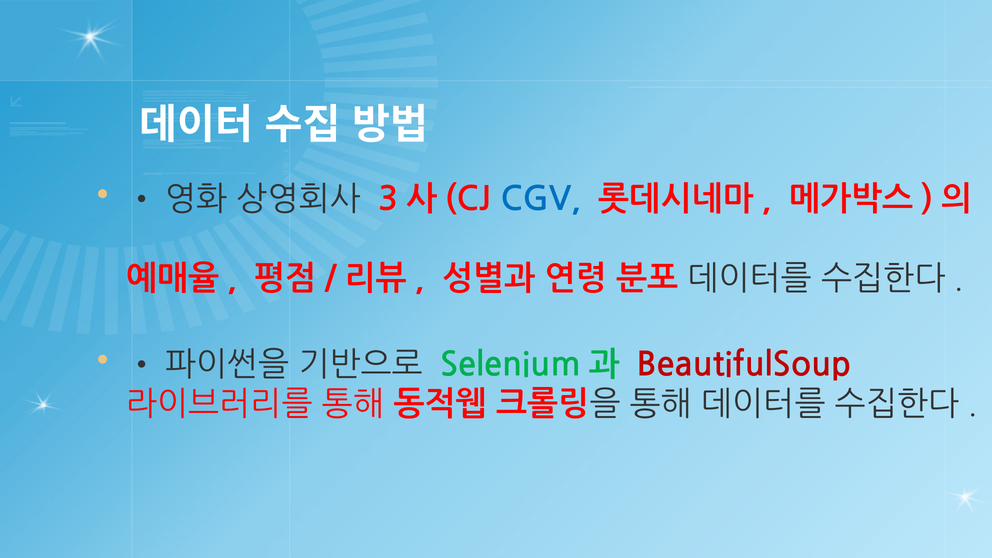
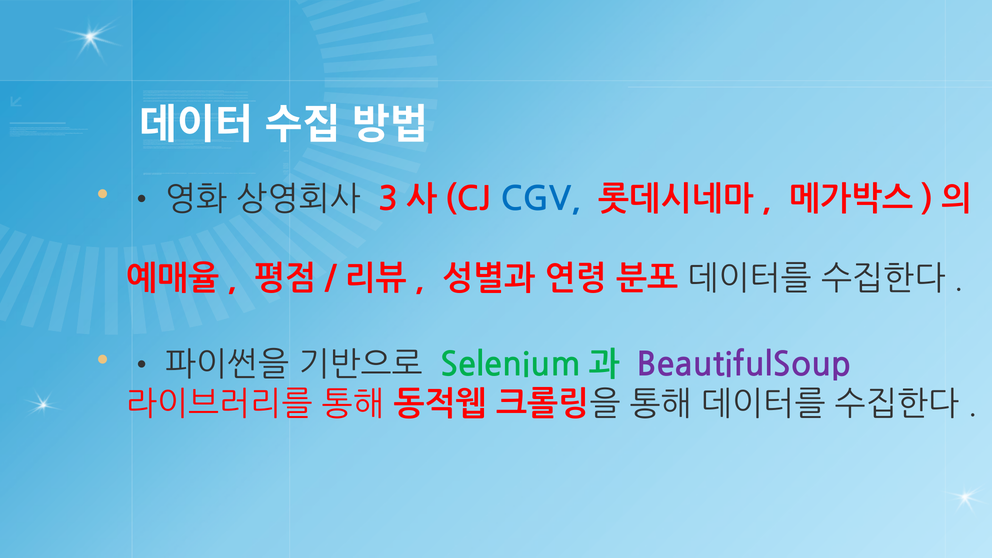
BeautifulSoup colour: red -> purple
